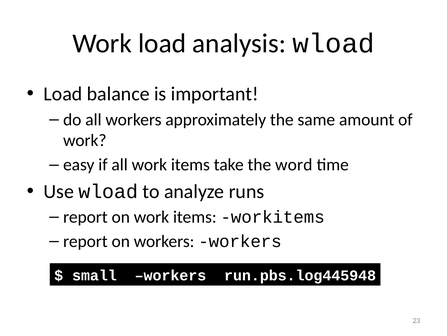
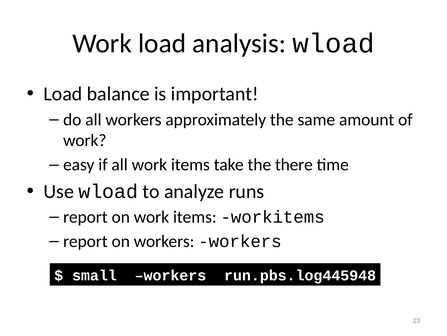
word: word -> there
